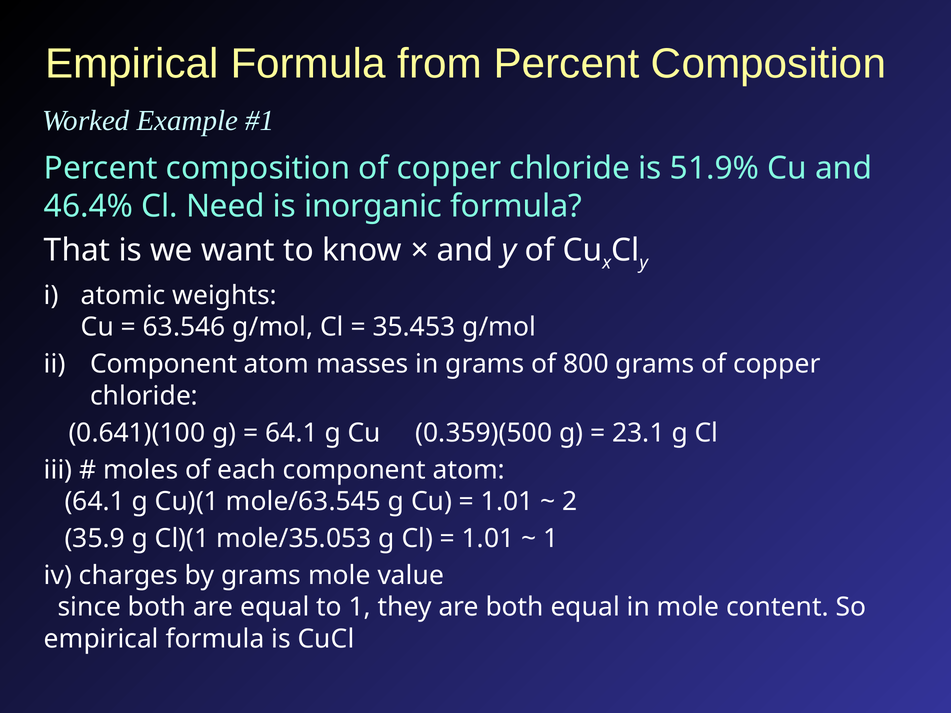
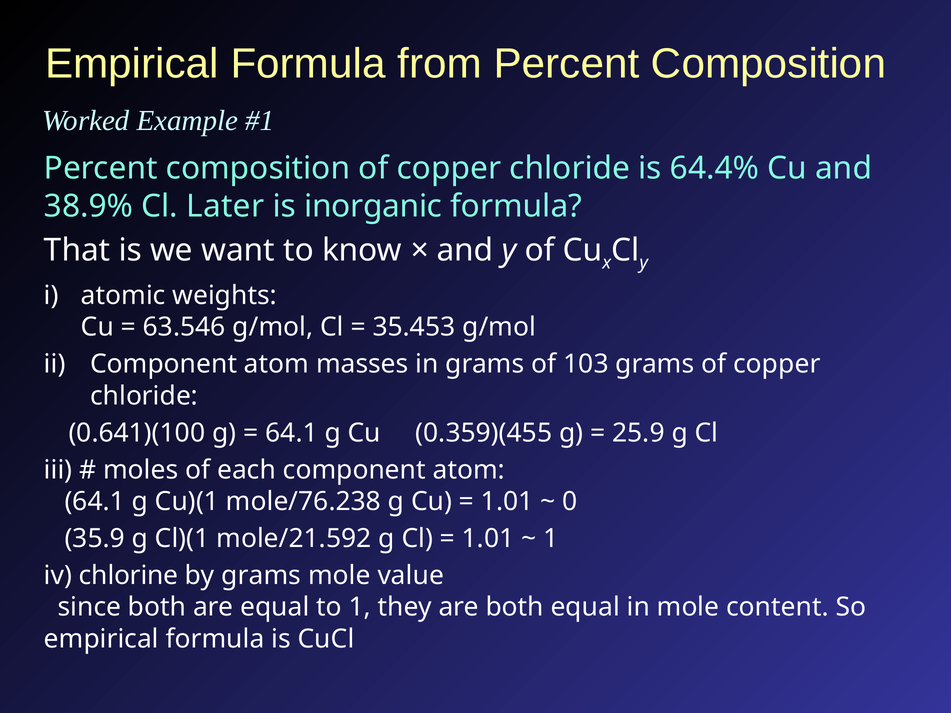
51.9%: 51.9% -> 64.4%
46.4%: 46.4% -> 38.9%
Need: Need -> Later
800: 800 -> 103
0.359)(500: 0.359)(500 -> 0.359)(455
23.1: 23.1 -> 25.9
mole/63.545: mole/63.545 -> mole/76.238
2: 2 -> 0
mole/35.053: mole/35.053 -> mole/21.592
charges: charges -> chlorine
